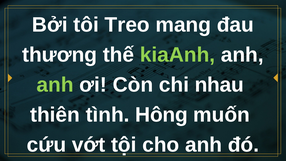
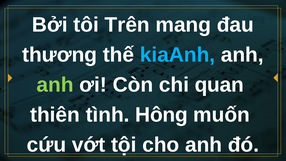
Treo: Treo -> Trên
kiaAnh colour: light green -> light blue
nhau: nhau -> quan
